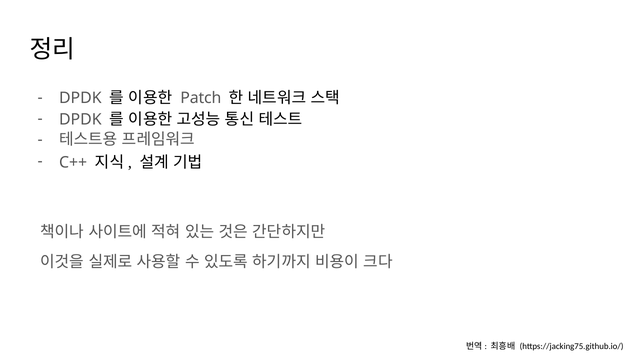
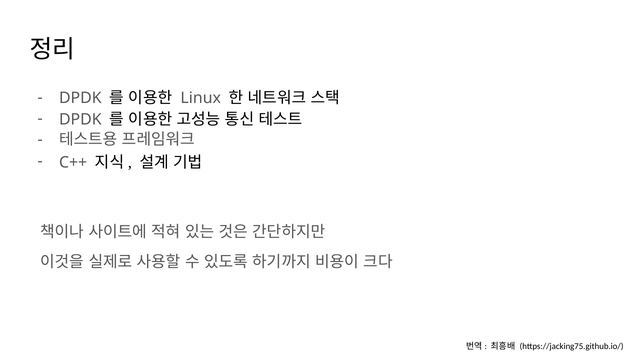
Patch: Patch -> Linux
